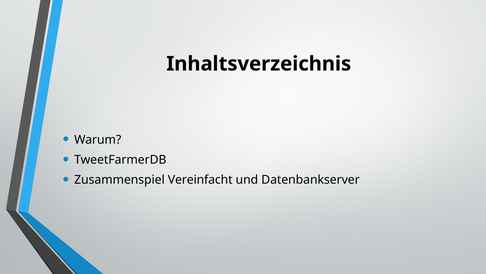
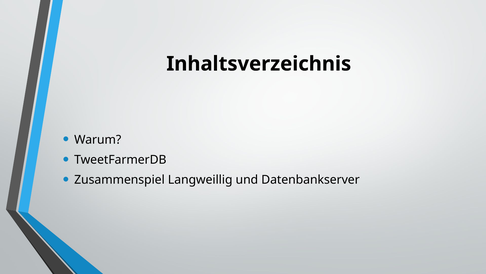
Vereinfacht: Vereinfacht -> Langweillig
